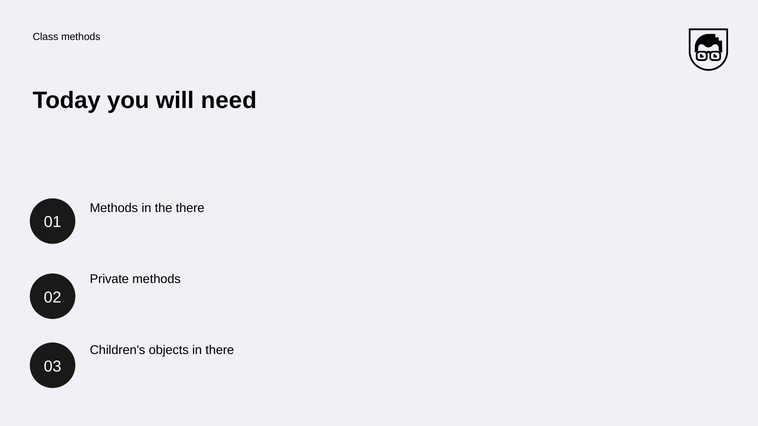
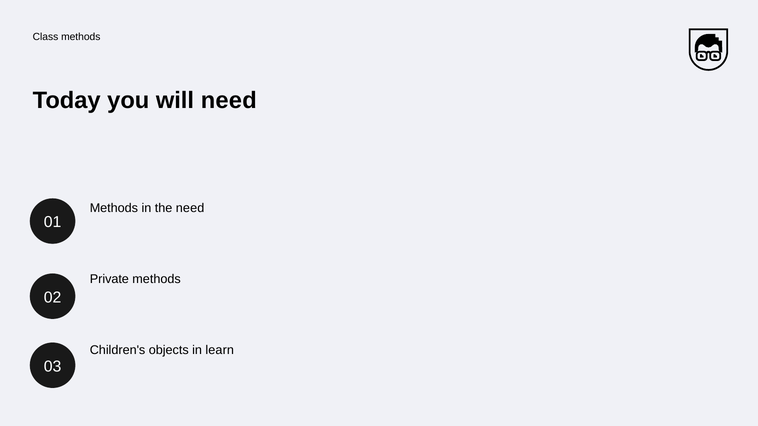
the there: there -> need
in there: there -> learn
